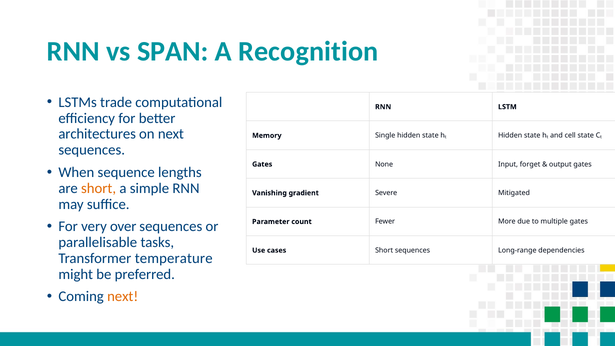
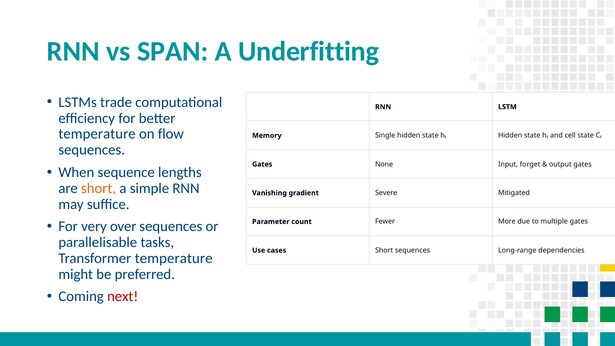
Recognition: Recognition -> Underfitting
architectures at (97, 134): architectures -> temperature
on next: next -> flow
next at (123, 296) colour: orange -> red
